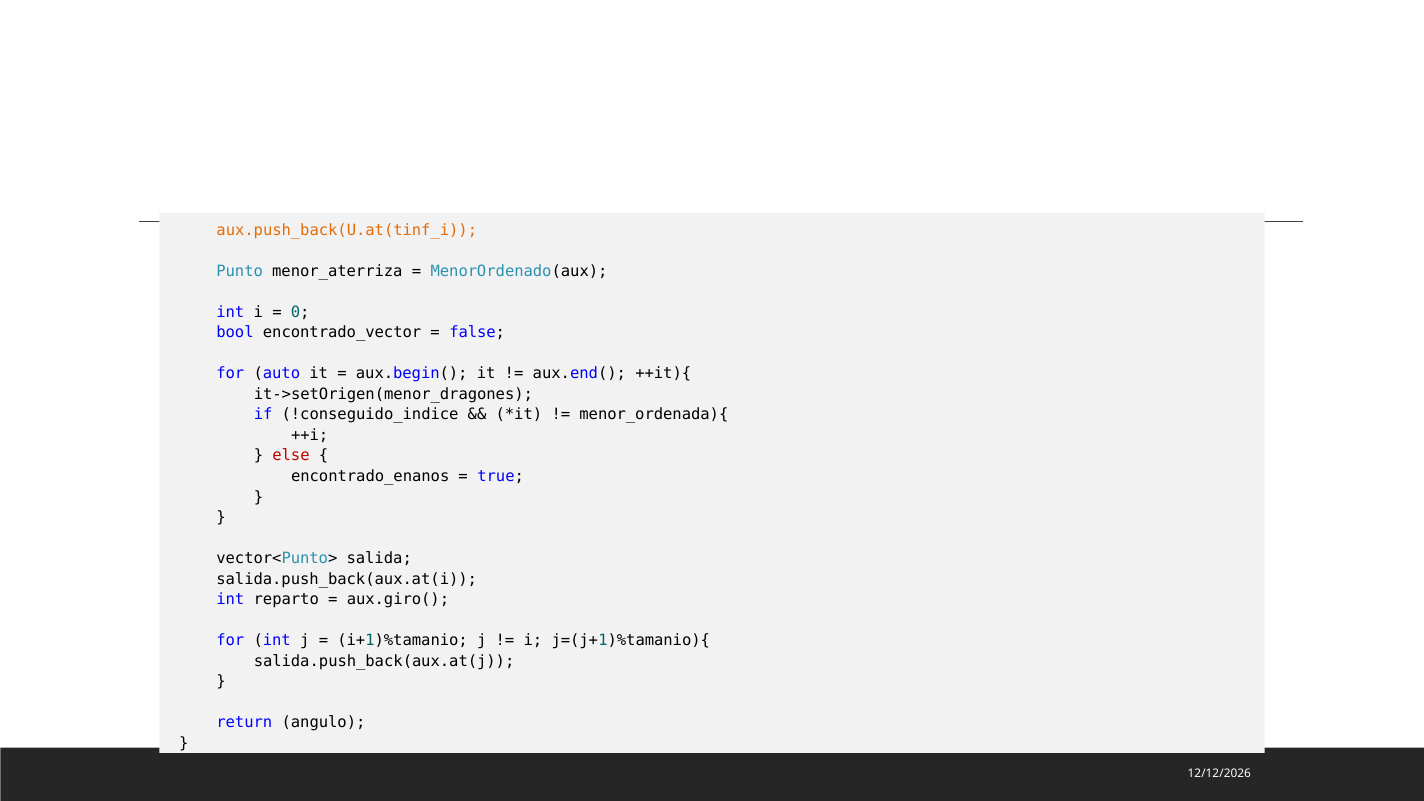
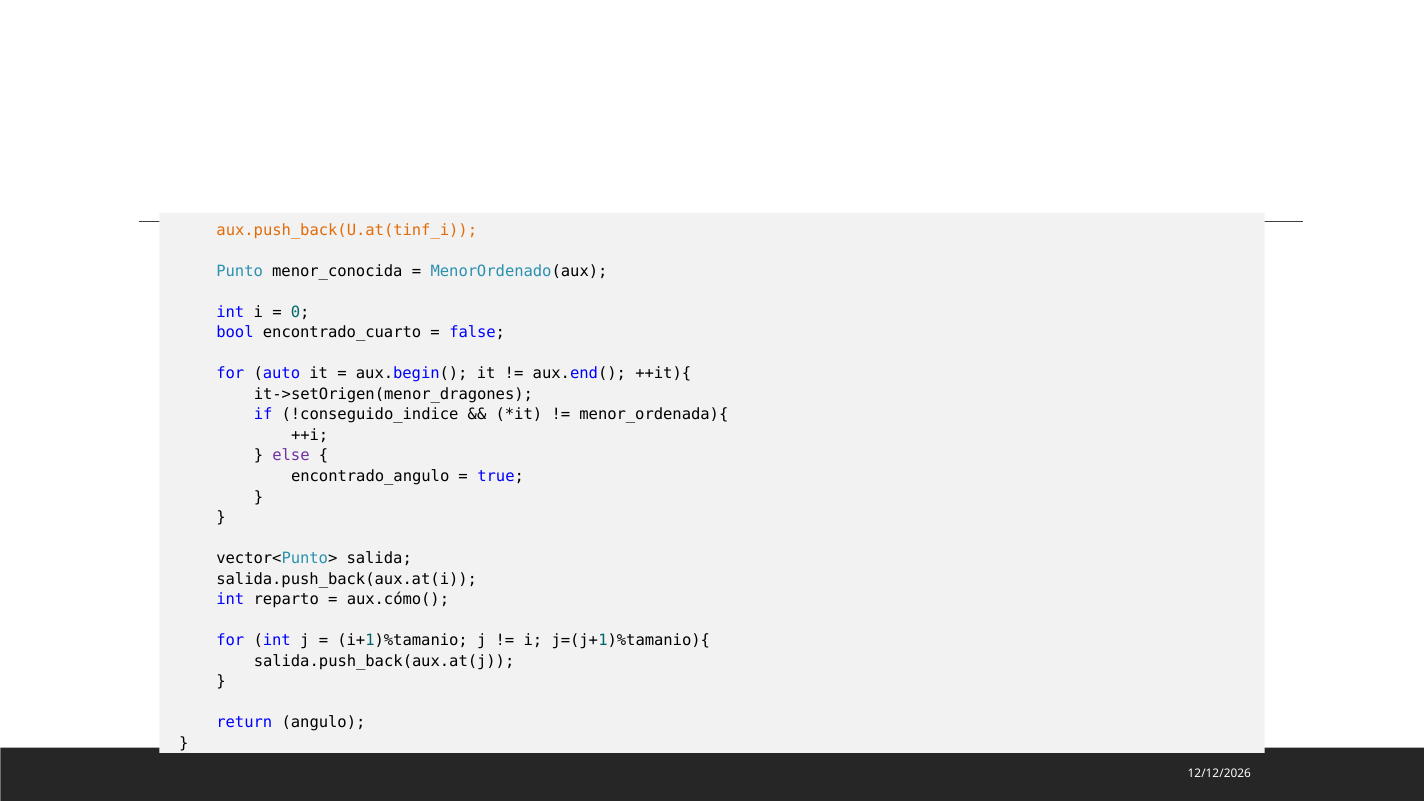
menor_aterriza: menor_aterriza -> menor_conocida
encontrado_vector: encontrado_vector -> encontrado_cuarto
else colour: red -> purple
encontrado_enanos: encontrado_enanos -> encontrado_angulo
aux.giro(: aux.giro( -> aux.cómo(
